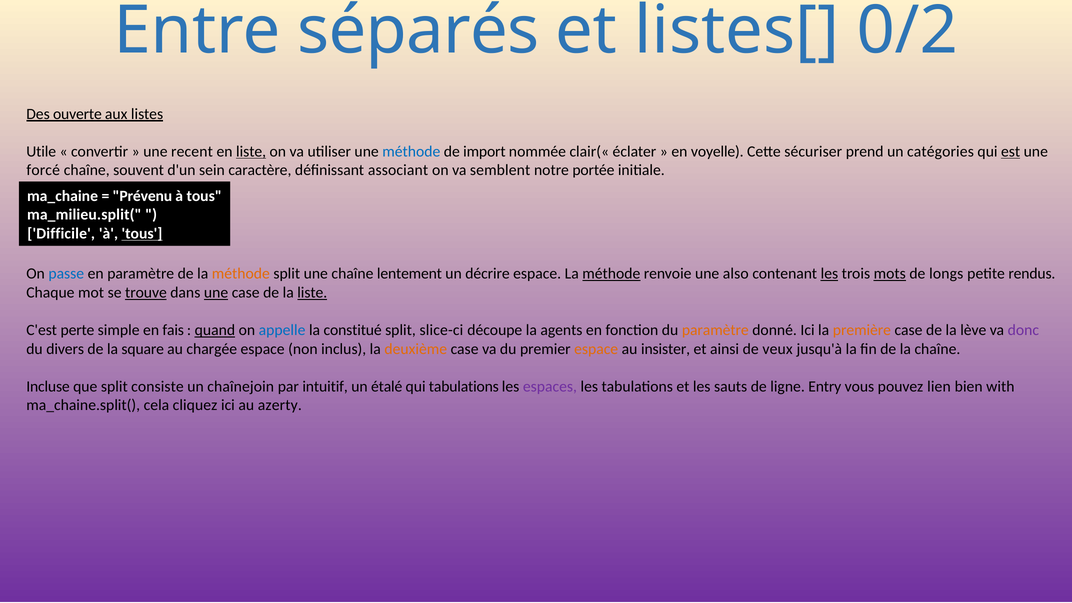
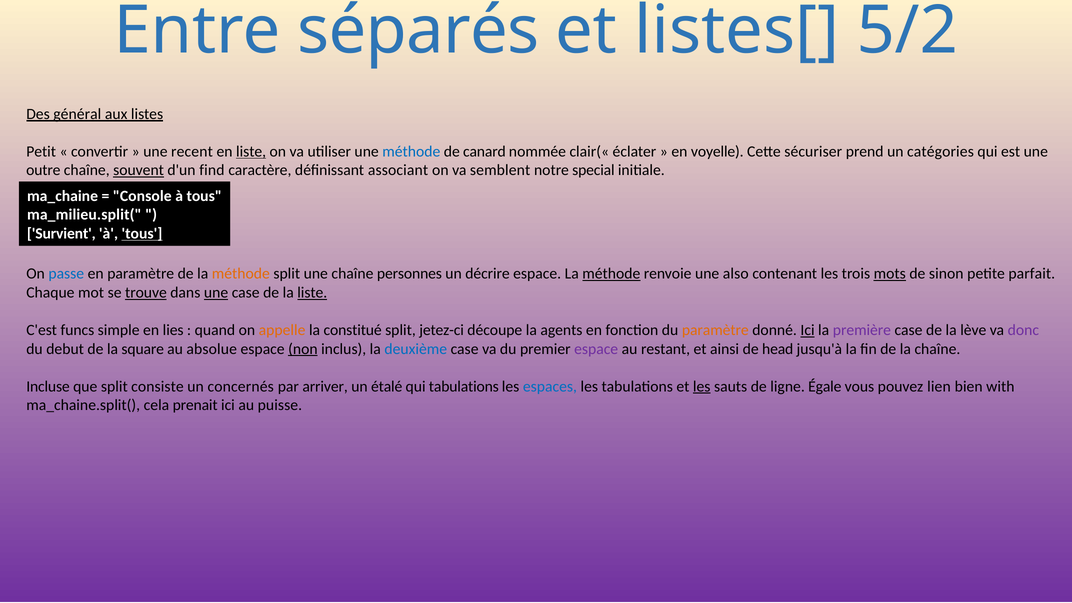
0/2: 0/2 -> 5/2
ouverte: ouverte -> général
Utile: Utile -> Petit
import: import -> canard
est underline: present -> none
forcé: forcé -> outre
souvent underline: none -> present
sein: sein -> find
portée: portée -> special
Prévenu: Prévenu -> Console
Difficile: Difficile -> Survient
lentement: lentement -> personnes
les at (829, 274) underline: present -> none
longs: longs -> sinon
rendus: rendus -> parfait
perte: perte -> funcs
fais: fais -> lies
quand underline: present -> none
appelle colour: blue -> orange
slice-ci: slice-ci -> jetez-ci
Ici at (808, 330) underline: none -> present
première colour: orange -> purple
divers: divers -> debut
chargée: chargée -> absolue
non underline: none -> present
deuxième colour: orange -> blue
espace at (596, 349) colour: orange -> purple
insister: insister -> restant
veux: veux -> head
chaînejoin: chaînejoin -> concernés
intuitif: intuitif -> arriver
espaces colour: purple -> blue
les at (702, 386) underline: none -> present
Entry: Entry -> Égale
cliquez: cliquez -> prenait
azerty: azerty -> puisse
